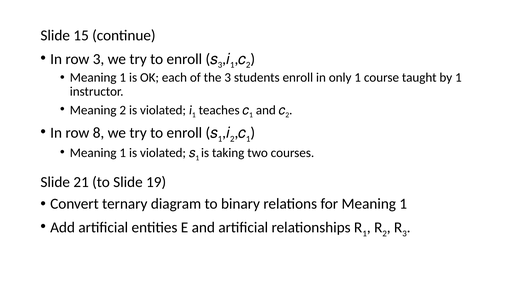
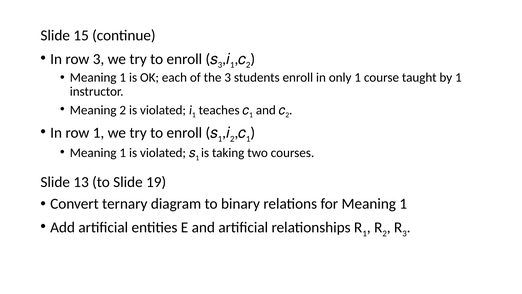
row 8: 8 -> 1
21: 21 -> 13
